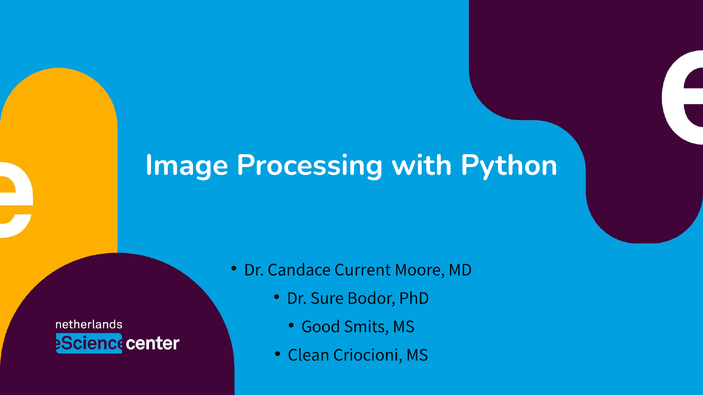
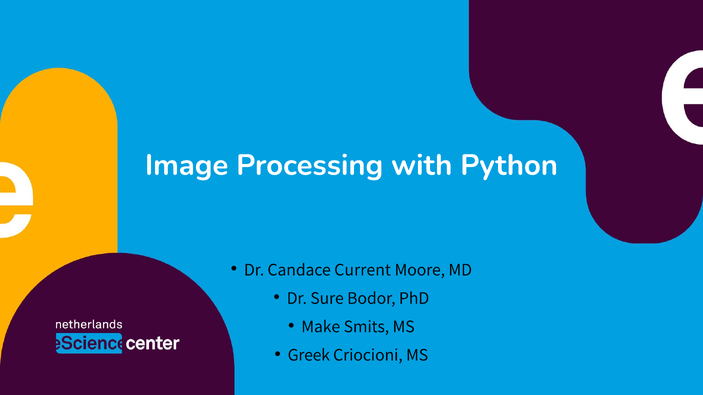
Good: Good -> Make
Clean: Clean -> Greek
